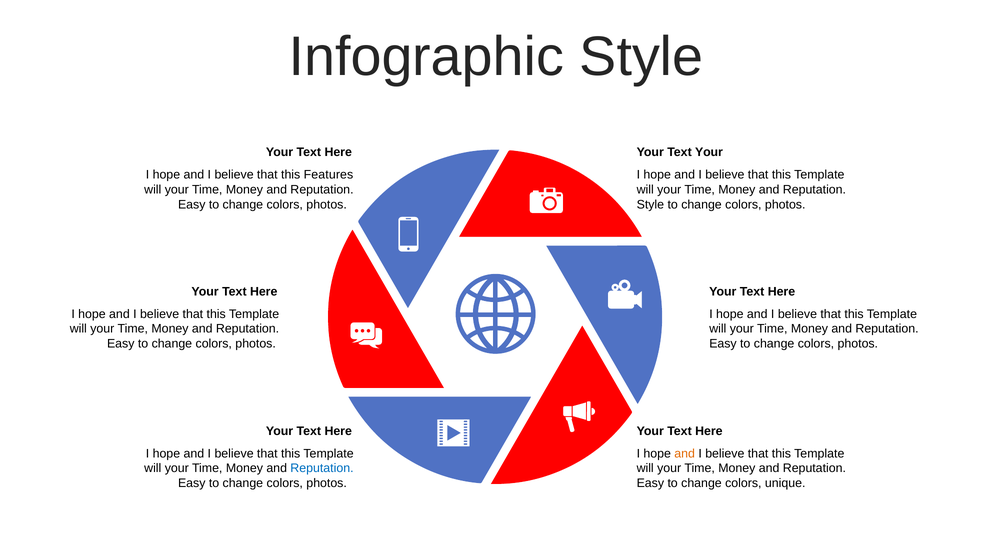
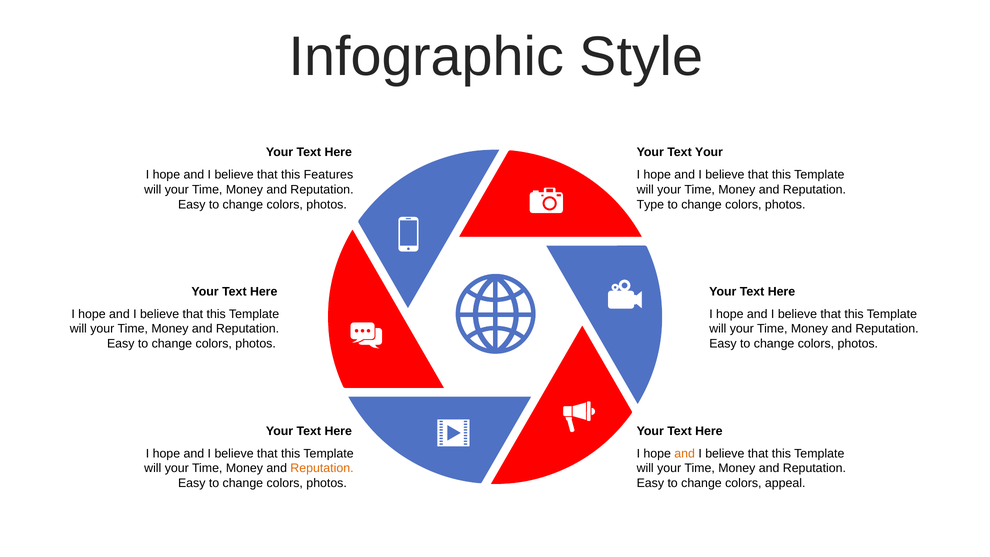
Style at (650, 205): Style -> Type
Reputation at (322, 468) colour: blue -> orange
unique: unique -> appeal
